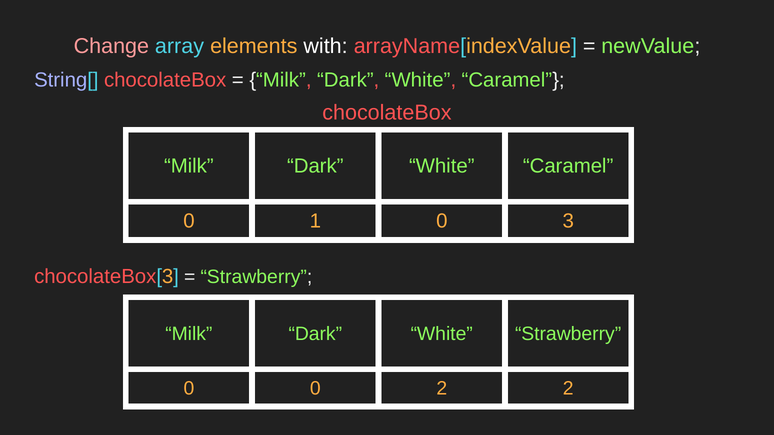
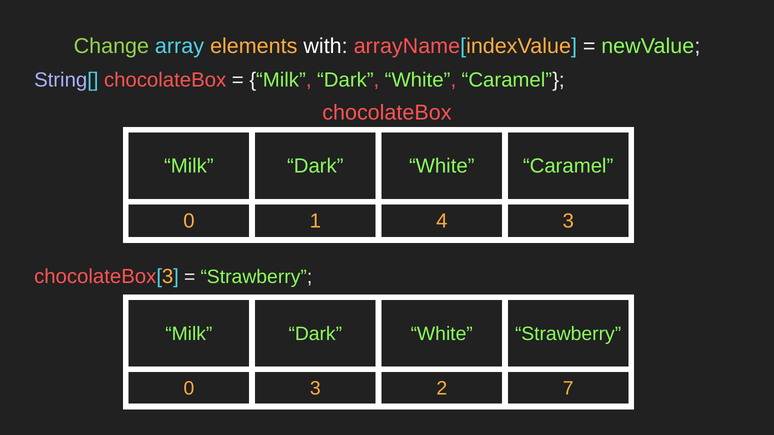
Change colour: pink -> light green
1 0: 0 -> 4
0 0: 0 -> 3
2 2: 2 -> 7
